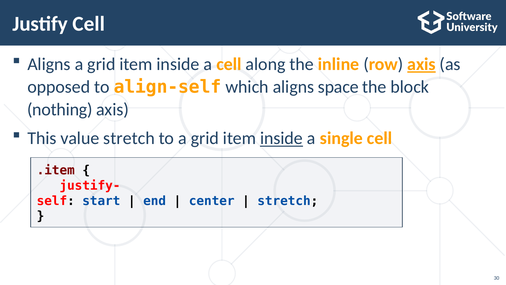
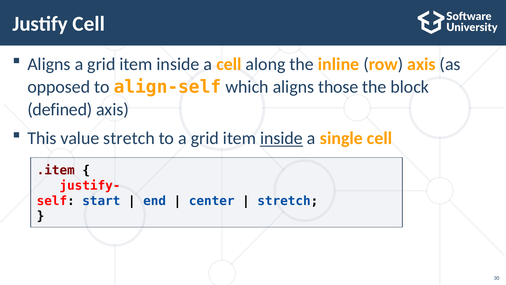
axis at (421, 64) underline: present -> none
space: space -> those
nothing: nothing -> defined
